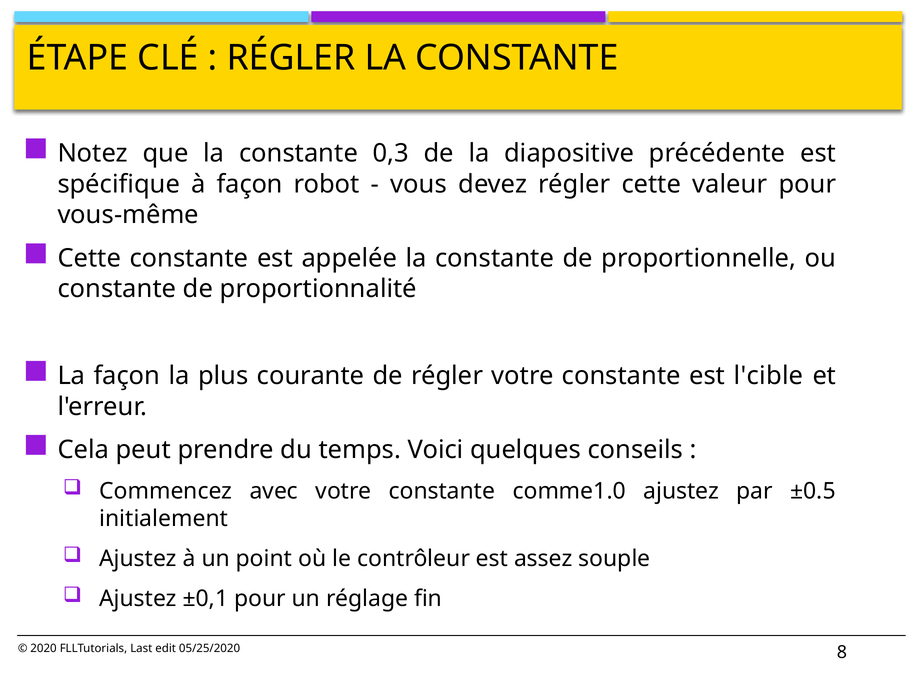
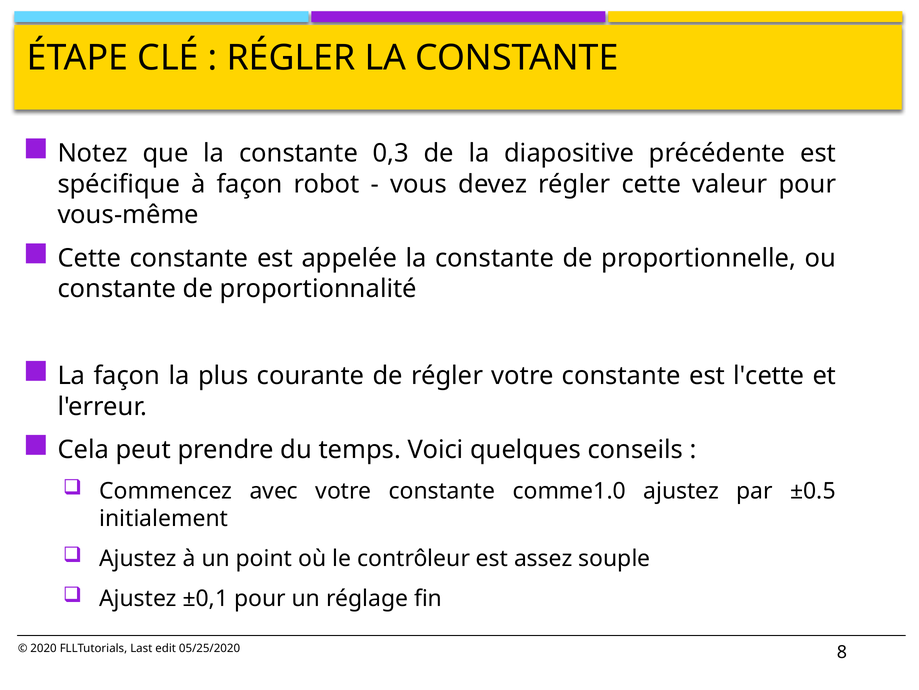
l'cible: l'cible -> l'cette
